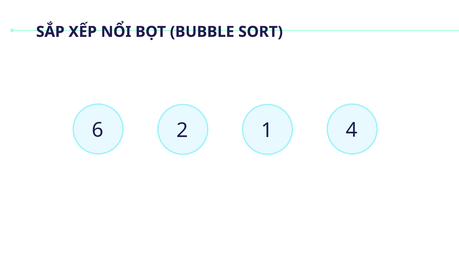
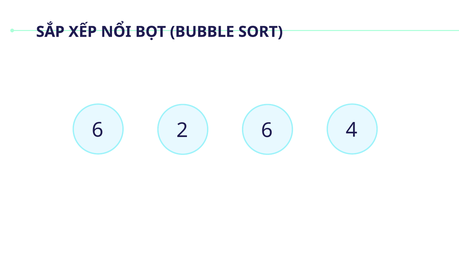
2 1: 1 -> 6
